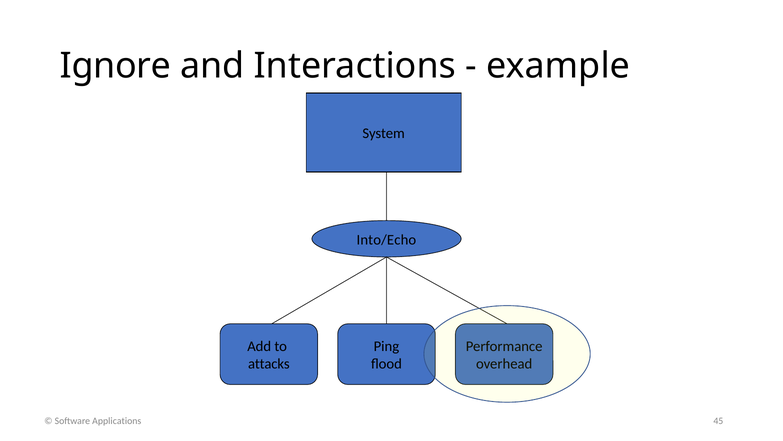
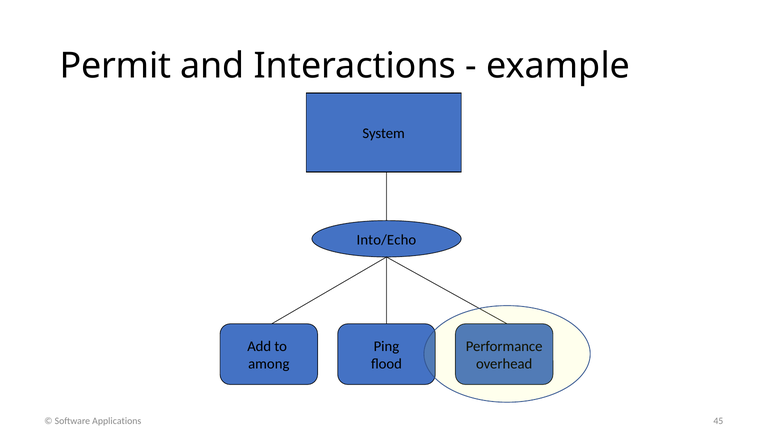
Ignore: Ignore -> Permit
attacks: attacks -> among
